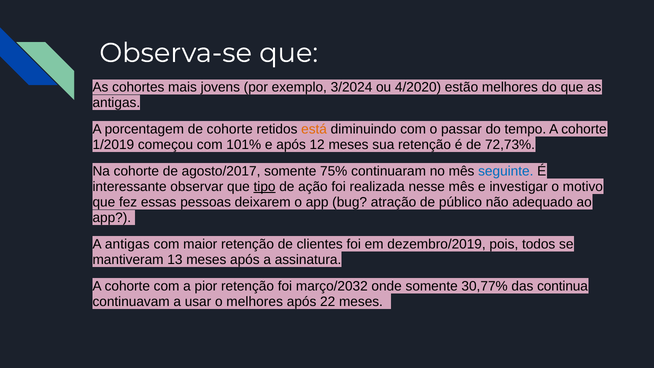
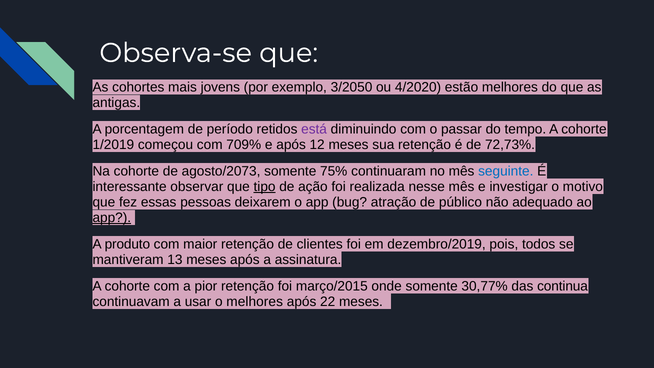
3/2024: 3/2024 -> 3/2050
de cohorte: cohorte -> período
está colour: orange -> purple
101%: 101% -> 709%
agosto/2017: agosto/2017 -> agosto/2073
app at (112, 218) underline: none -> present
A antigas: antigas -> produto
março/2032: março/2032 -> março/2015
